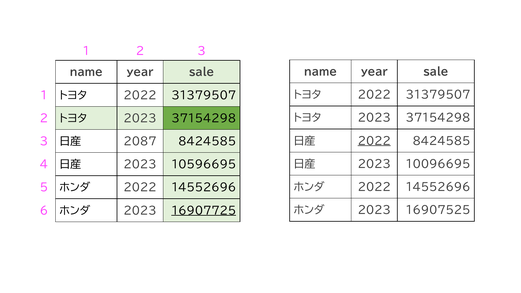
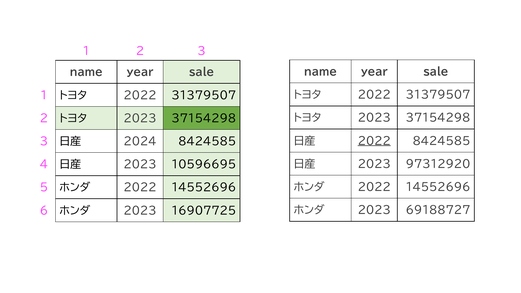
2087: 2087 -> 2024
10096695: 10096695 -> 97312920
16907525: 16907525 -> 69188727
16907725 underline: present -> none
